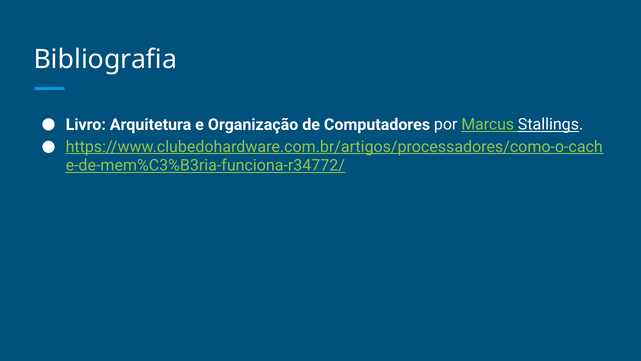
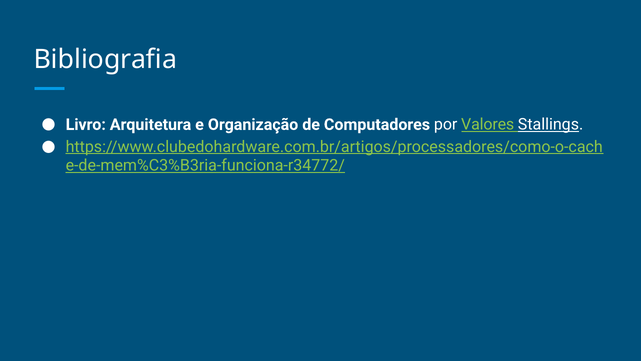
Marcus: Marcus -> Valores
